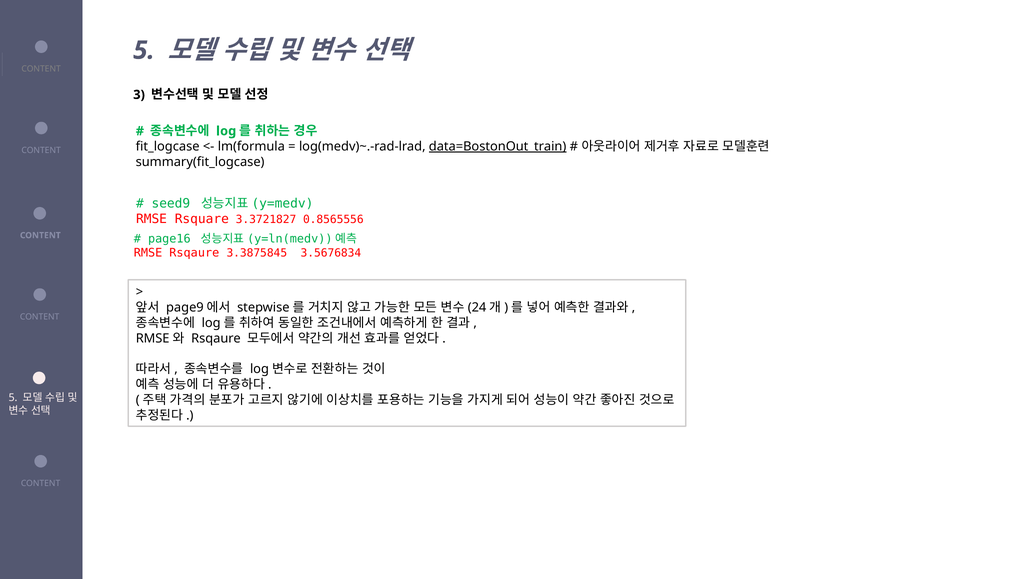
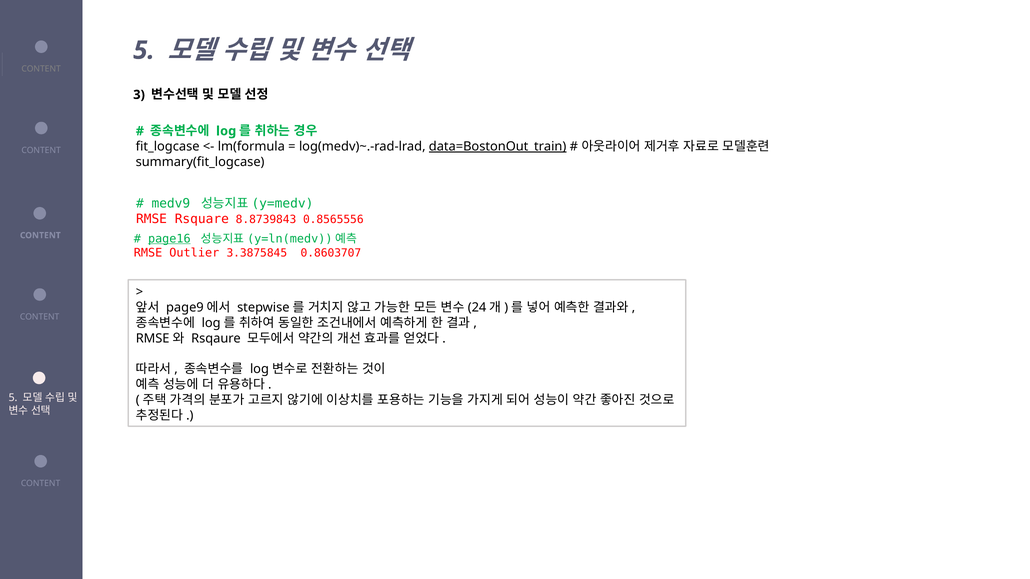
seed9: seed9 -> medv9
3.3721827: 3.3721827 -> 8.8739843
page16 underline: none -> present
RMSE Rsqaure: Rsqaure -> Outlier
3.5676834: 3.5676834 -> 0.8603707
